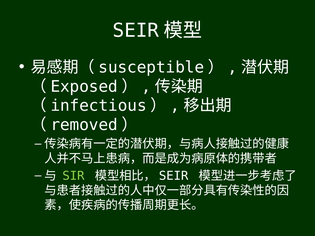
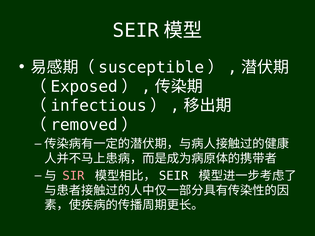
SIR colour: light green -> pink
